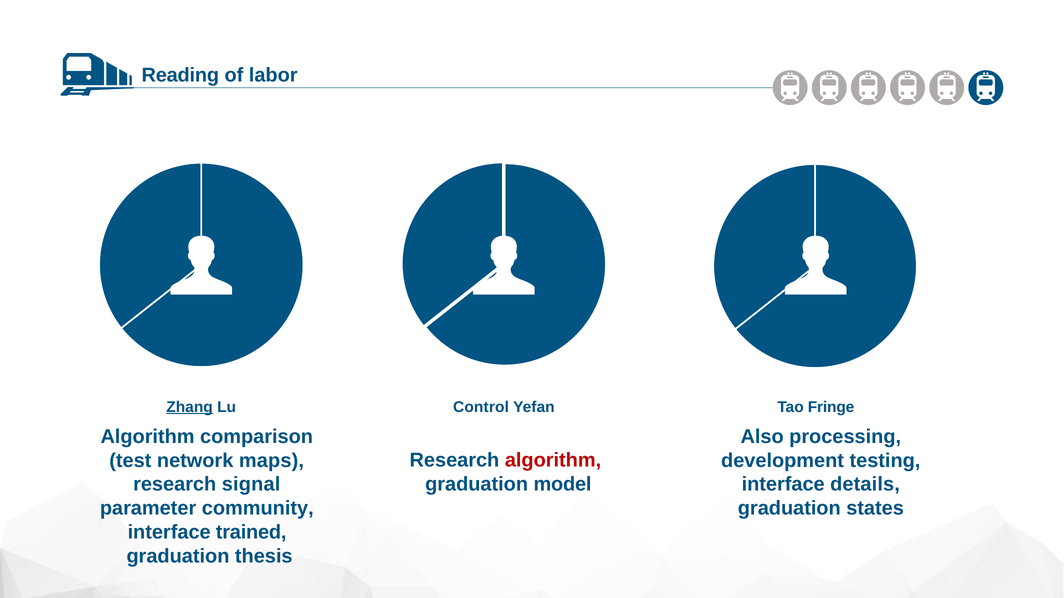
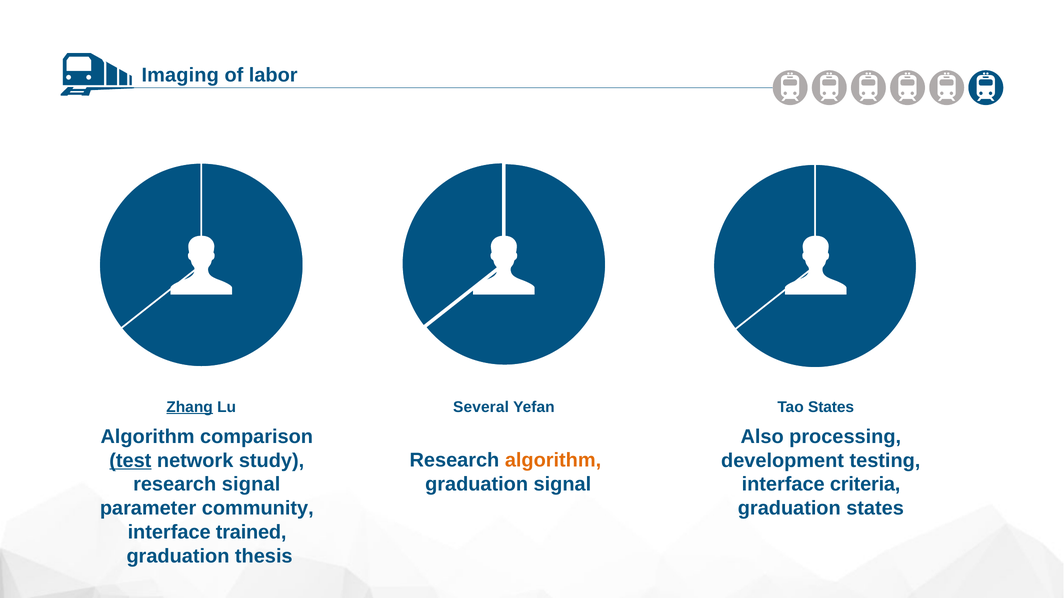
Reading: Reading -> Imaging
Control: Control -> Several
Tao Fringe: Fringe -> States
algorithm at (553, 461) colour: red -> orange
test underline: none -> present
maps: maps -> study
graduation model: model -> signal
details: details -> criteria
